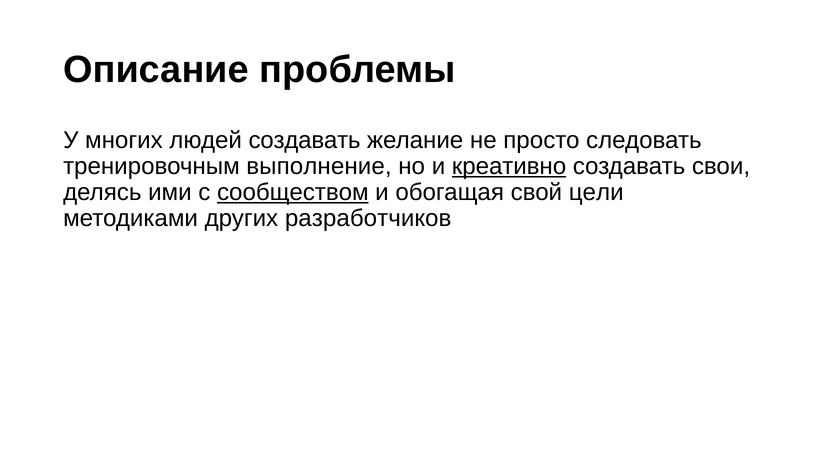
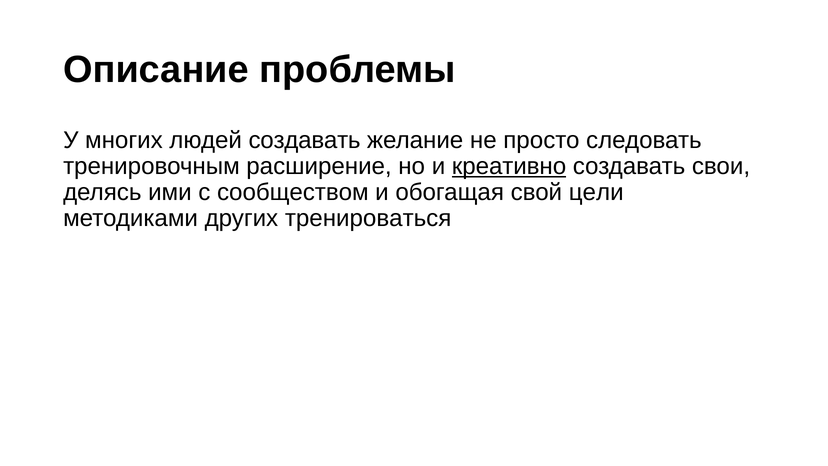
выполнение: выполнение -> расширение
сообществом underline: present -> none
разработчиков: разработчиков -> тренироваться
